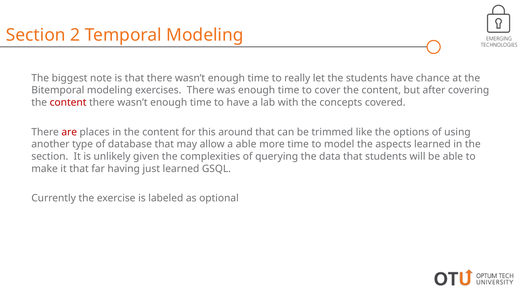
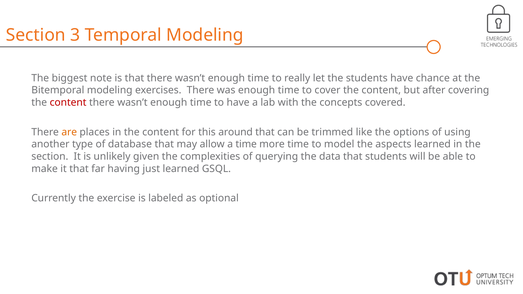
2: 2 -> 3
are colour: red -> orange
a able: able -> time
